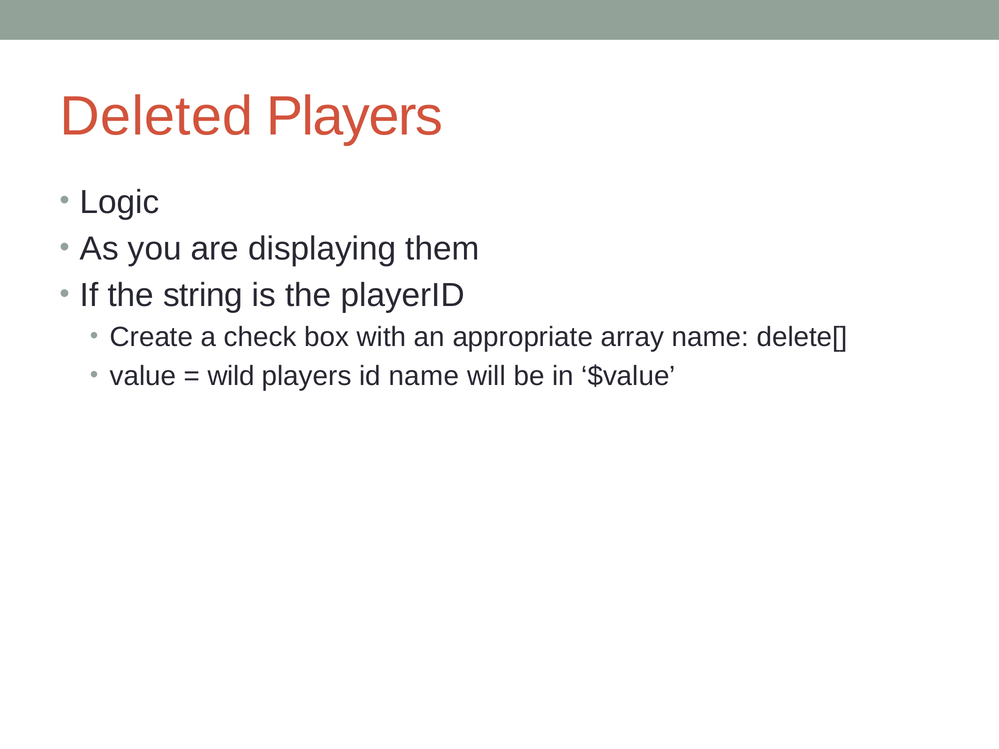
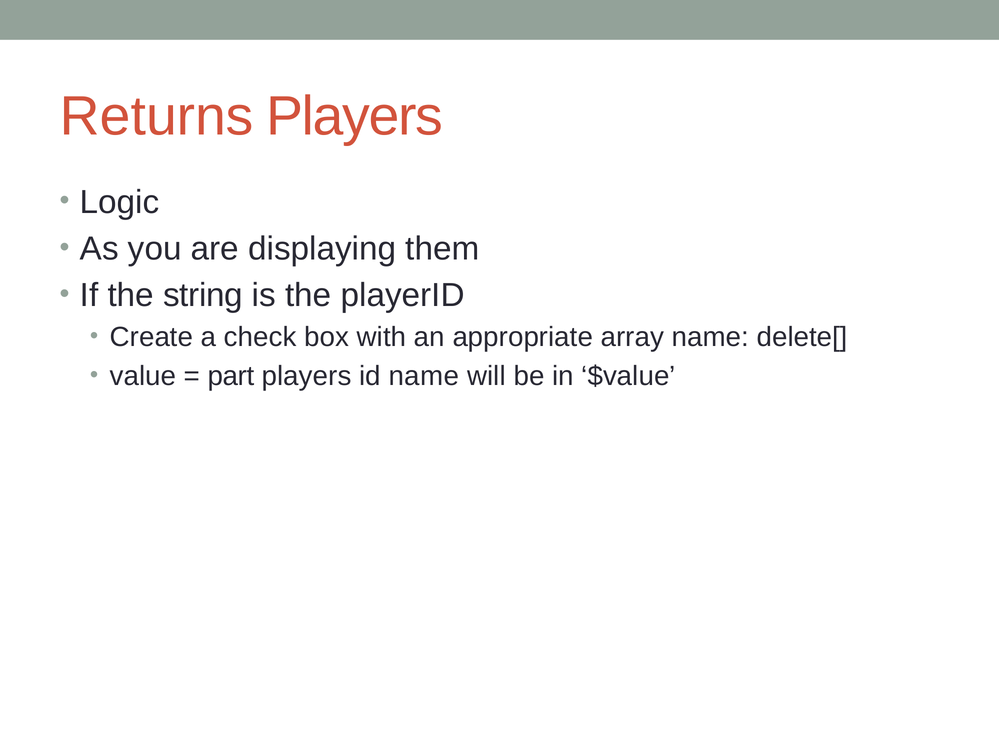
Deleted: Deleted -> Returns
wild: wild -> part
